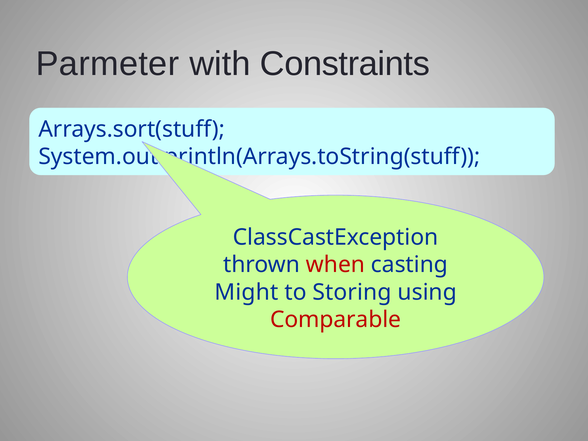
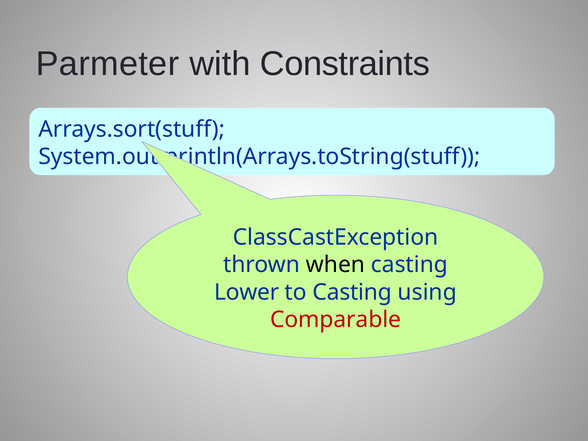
when colour: red -> black
Might: Might -> Lower
to Storing: Storing -> Casting
